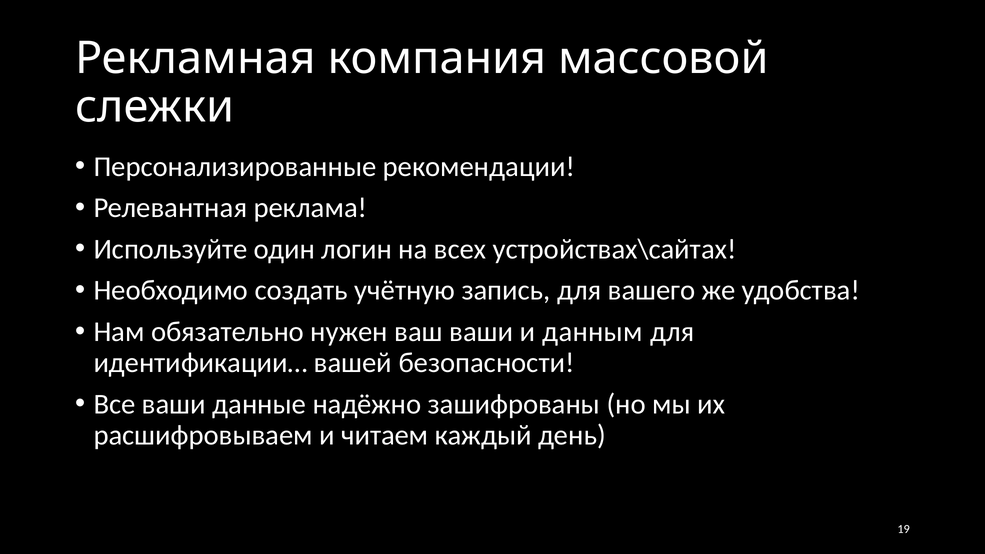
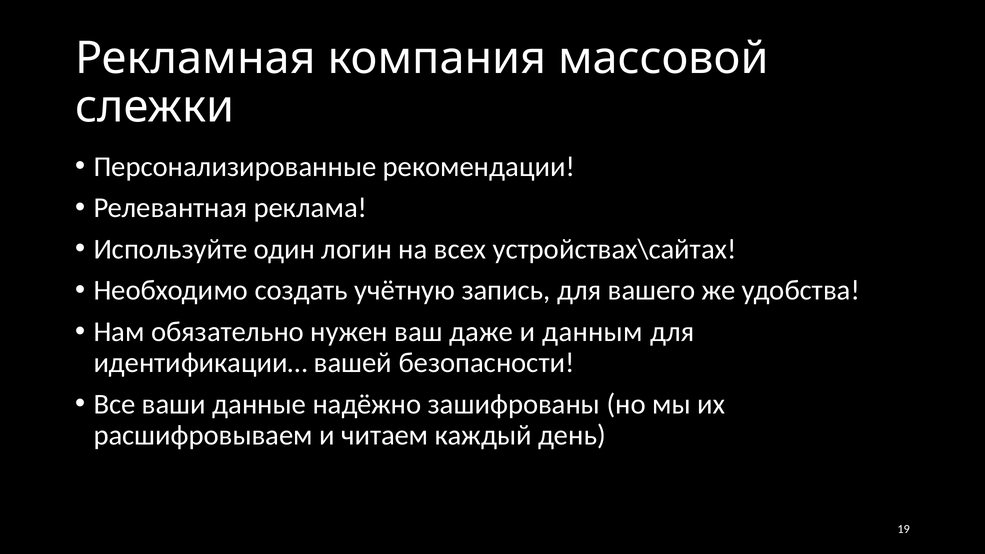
ваш ваши: ваши -> даже
